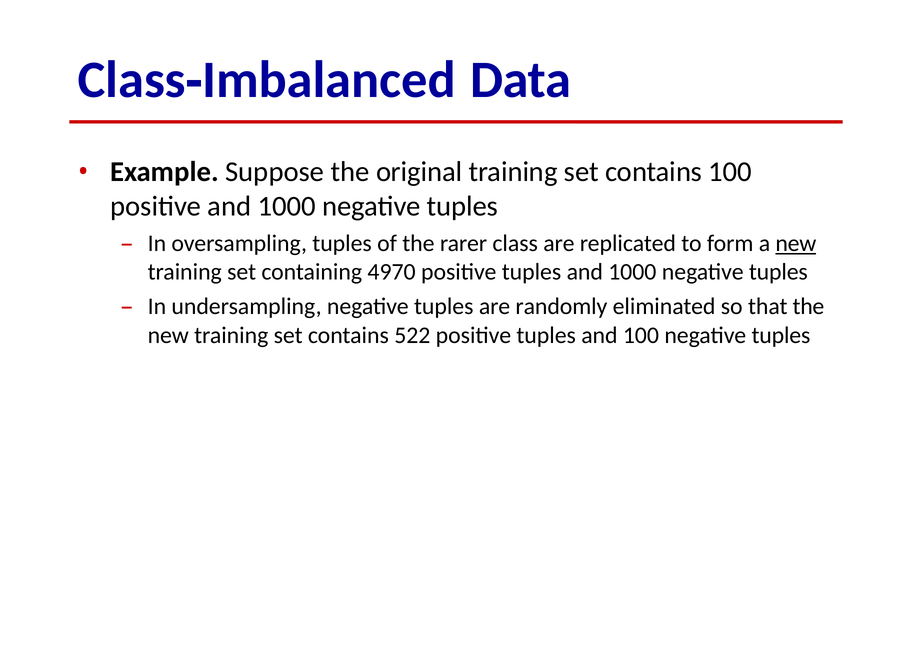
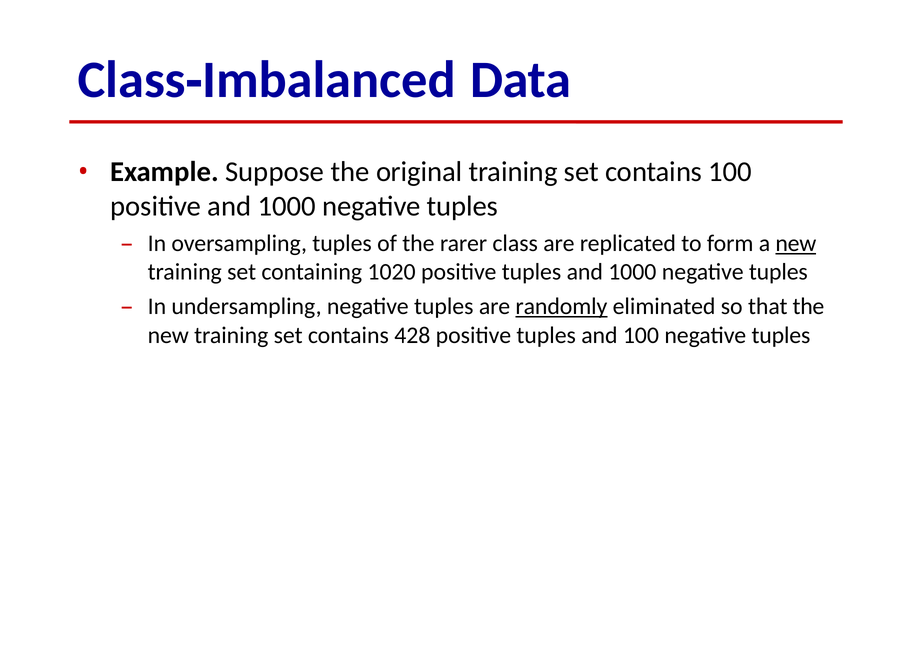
4970: 4970 -> 1020
randomly underline: none -> present
522: 522 -> 428
